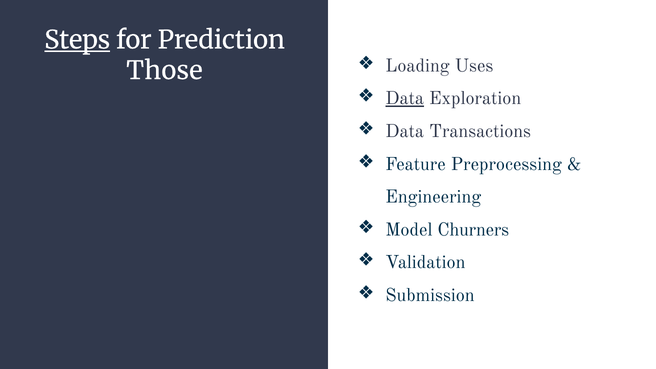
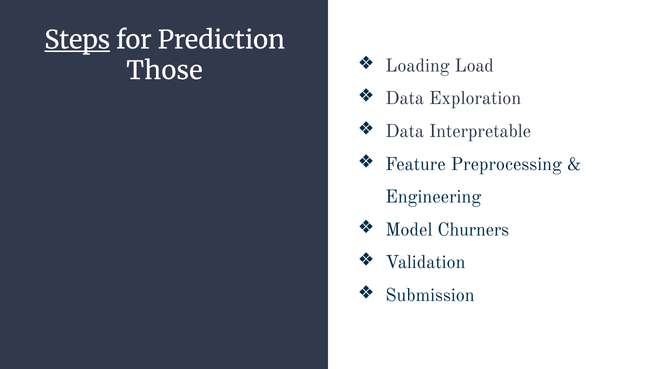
Uses: Uses -> Load
Data at (405, 98) underline: present -> none
Transactions: Transactions -> Interpretable
